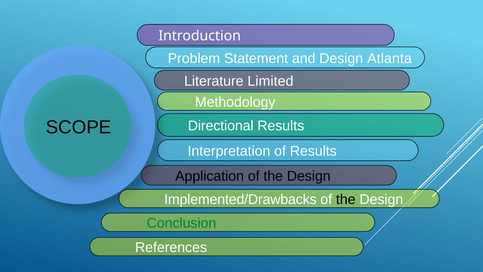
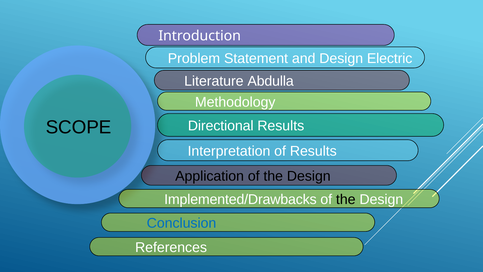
Atlanta: Atlanta -> Electric
Limited: Limited -> Abdulla
Conclusion colour: green -> blue
